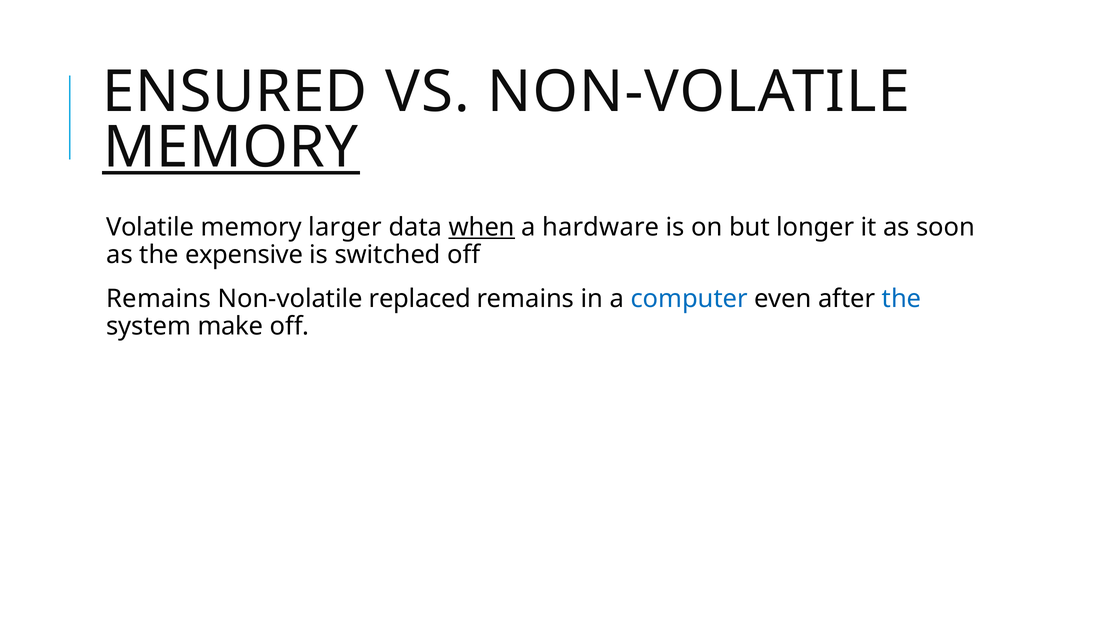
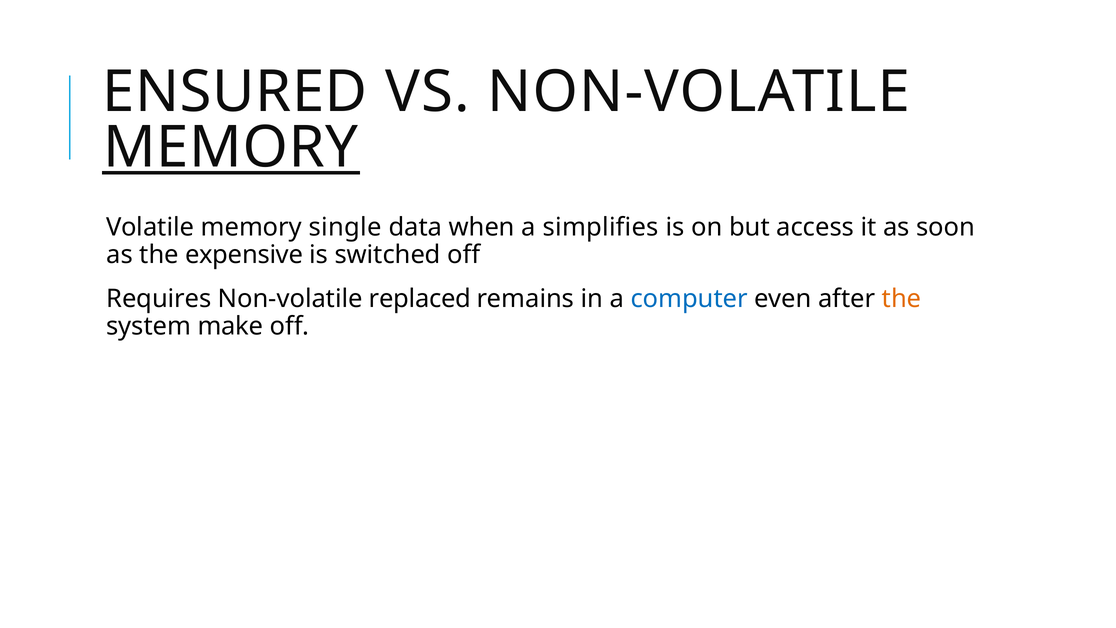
larger: larger -> single
when underline: present -> none
hardware: hardware -> simplifies
longer: longer -> access
Remains at (159, 299): Remains -> Requires
the at (902, 299) colour: blue -> orange
